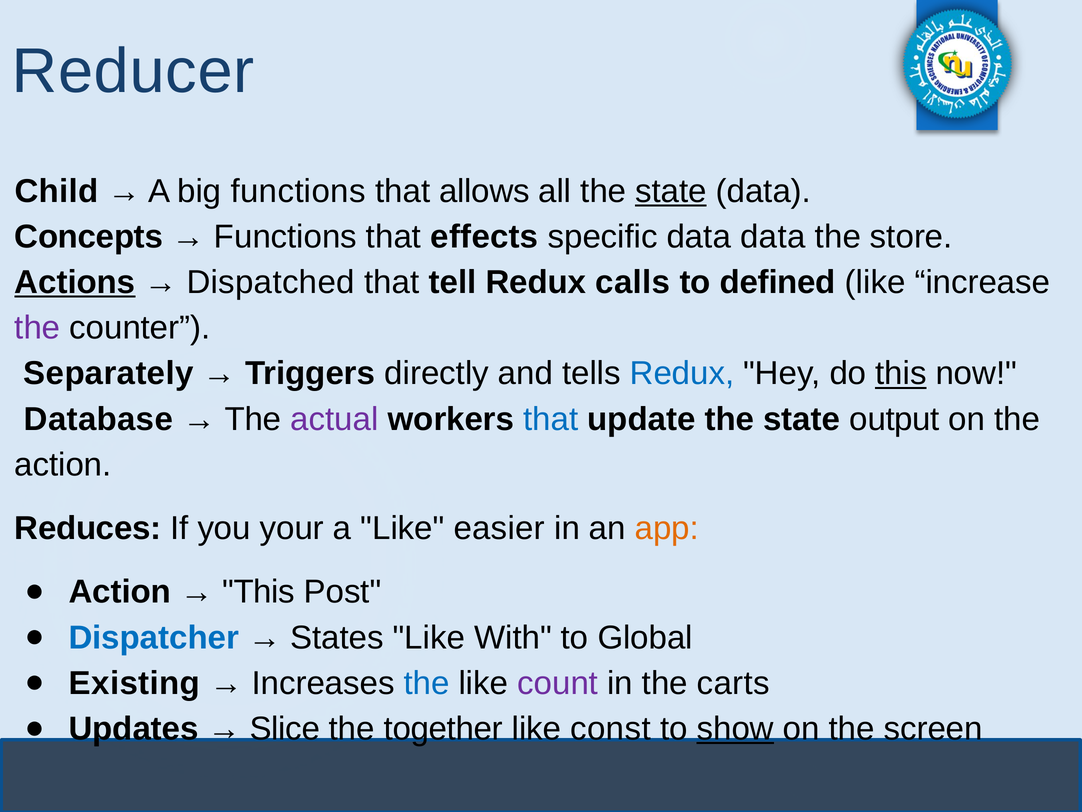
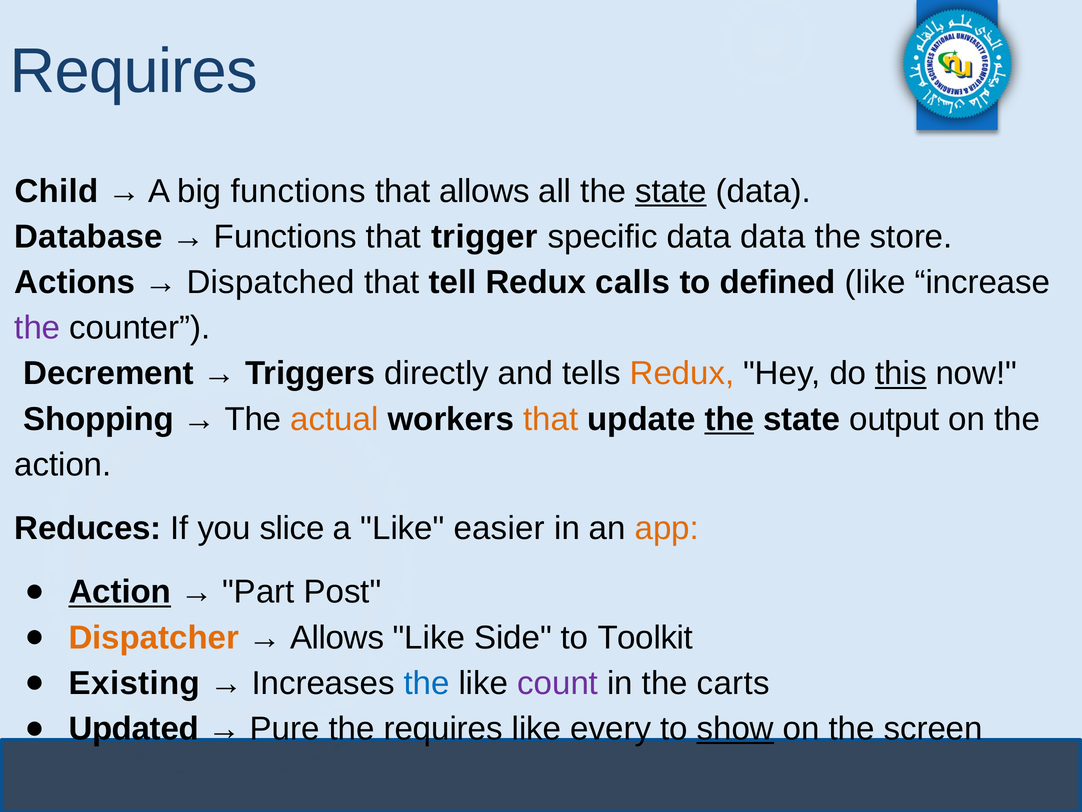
Reducer at (133, 71): Reducer -> Requires
Concepts: Concepts -> Database
effects: effects -> trigger
Actions underline: present -> none
Separately: Separately -> Decrement
Redux at (682, 373) colour: blue -> orange
Database: Database -> Shopping
actual colour: purple -> orange
that at (551, 419) colour: blue -> orange
the at (729, 419) underline: none -> present
your: your -> slice
Action at (120, 592) underline: none -> present
This at (259, 592): This -> Part
Dispatcher colour: blue -> orange
States at (337, 637): States -> Allows
With: With -> Side
Global: Global -> Toolkit
Updates: Updates -> Updated
Slice: Slice -> Pure
the together: together -> requires
const: const -> every
